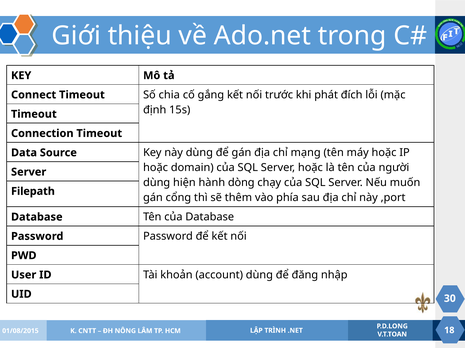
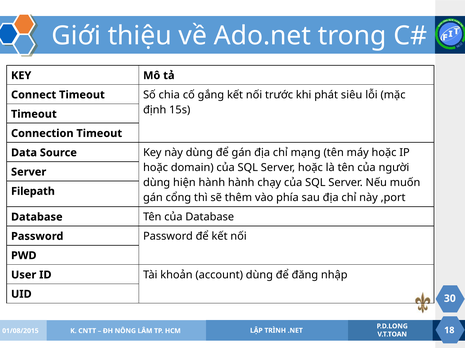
đích: đích -> siêu
hành dòng: dòng -> hành
